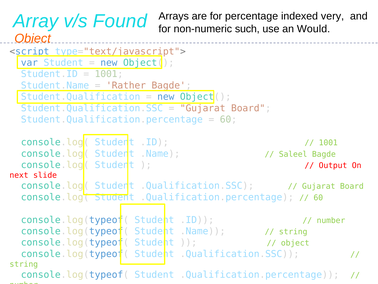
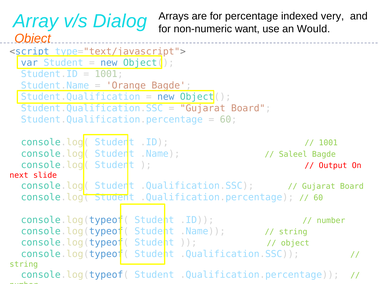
Found: Found -> Dialog
such: such -> want
Rather: Rather -> Orange
